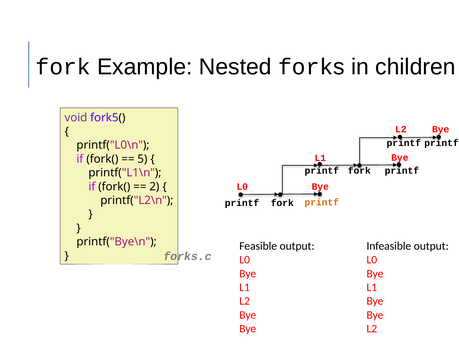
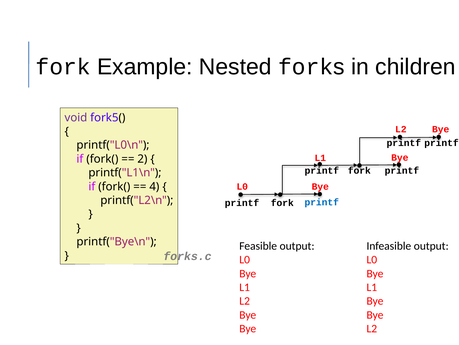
5: 5 -> 2
2: 2 -> 4
printf at (322, 202) colour: orange -> blue
